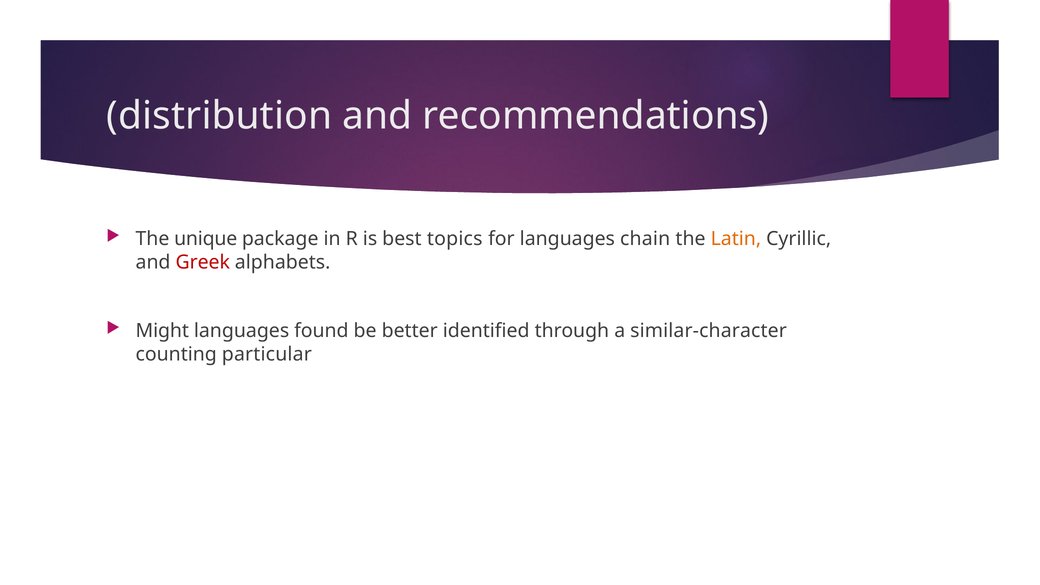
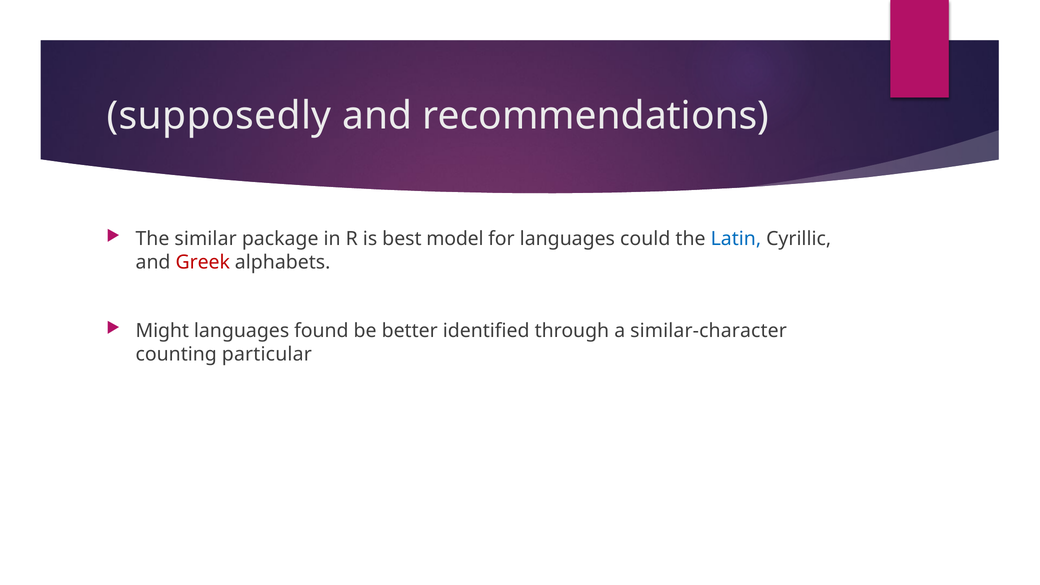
distribution: distribution -> supposedly
unique: unique -> similar
topics: topics -> model
chain: chain -> could
Latin colour: orange -> blue
